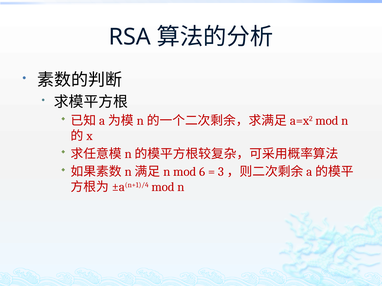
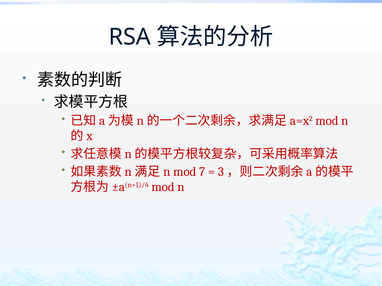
6: 6 -> 7
